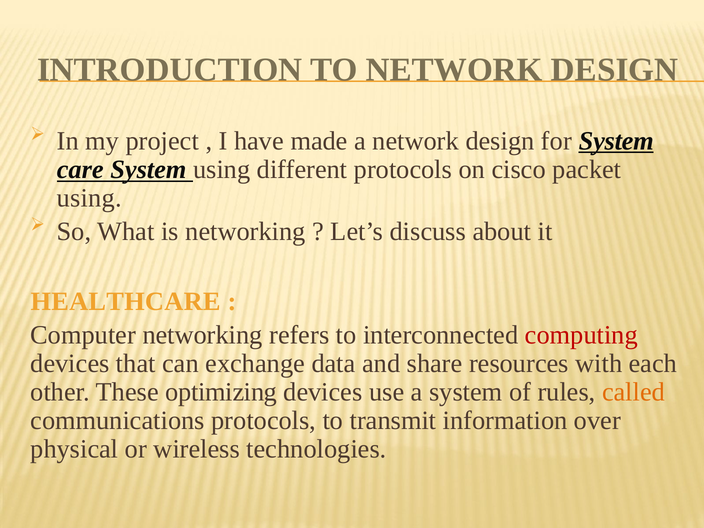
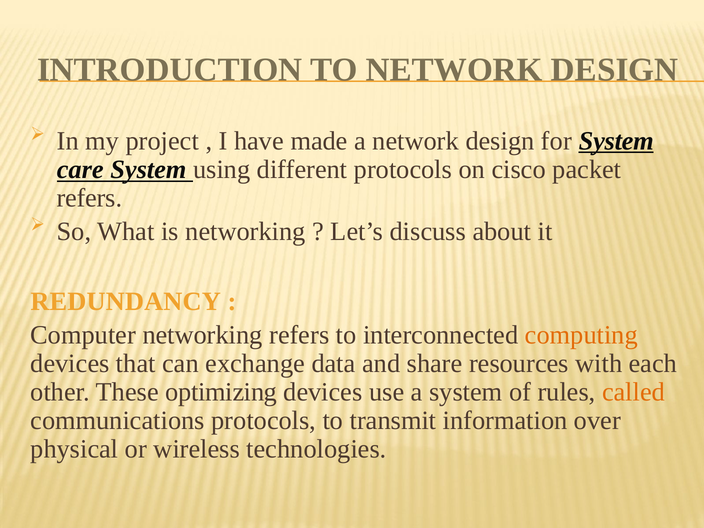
using at (89, 198): using -> refers
HEALTHCARE: HEALTHCARE -> REDUNDANCY
computing colour: red -> orange
